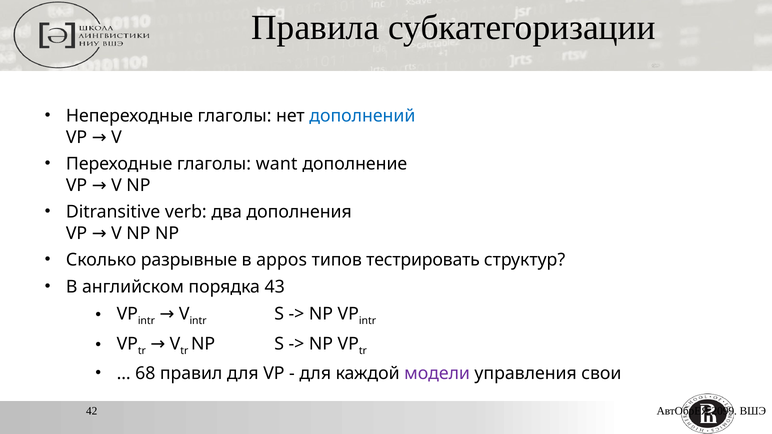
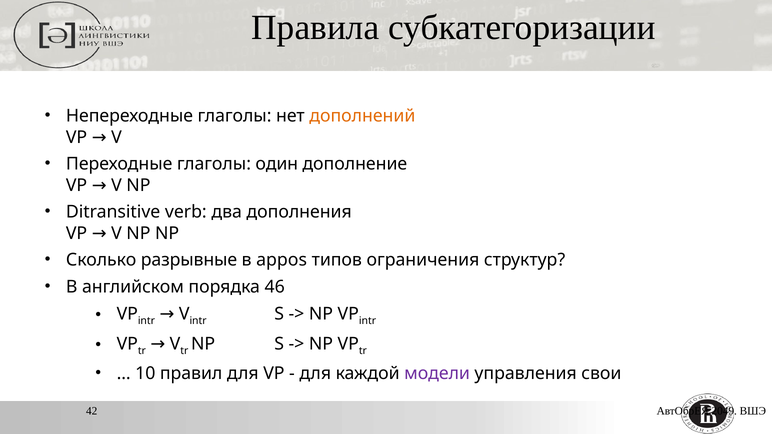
дополнений colour: blue -> orange
want: want -> один
тестрировать: тестрировать -> ограничения
43: 43 -> 46
68: 68 -> 10
2099: 2099 -> 2049
